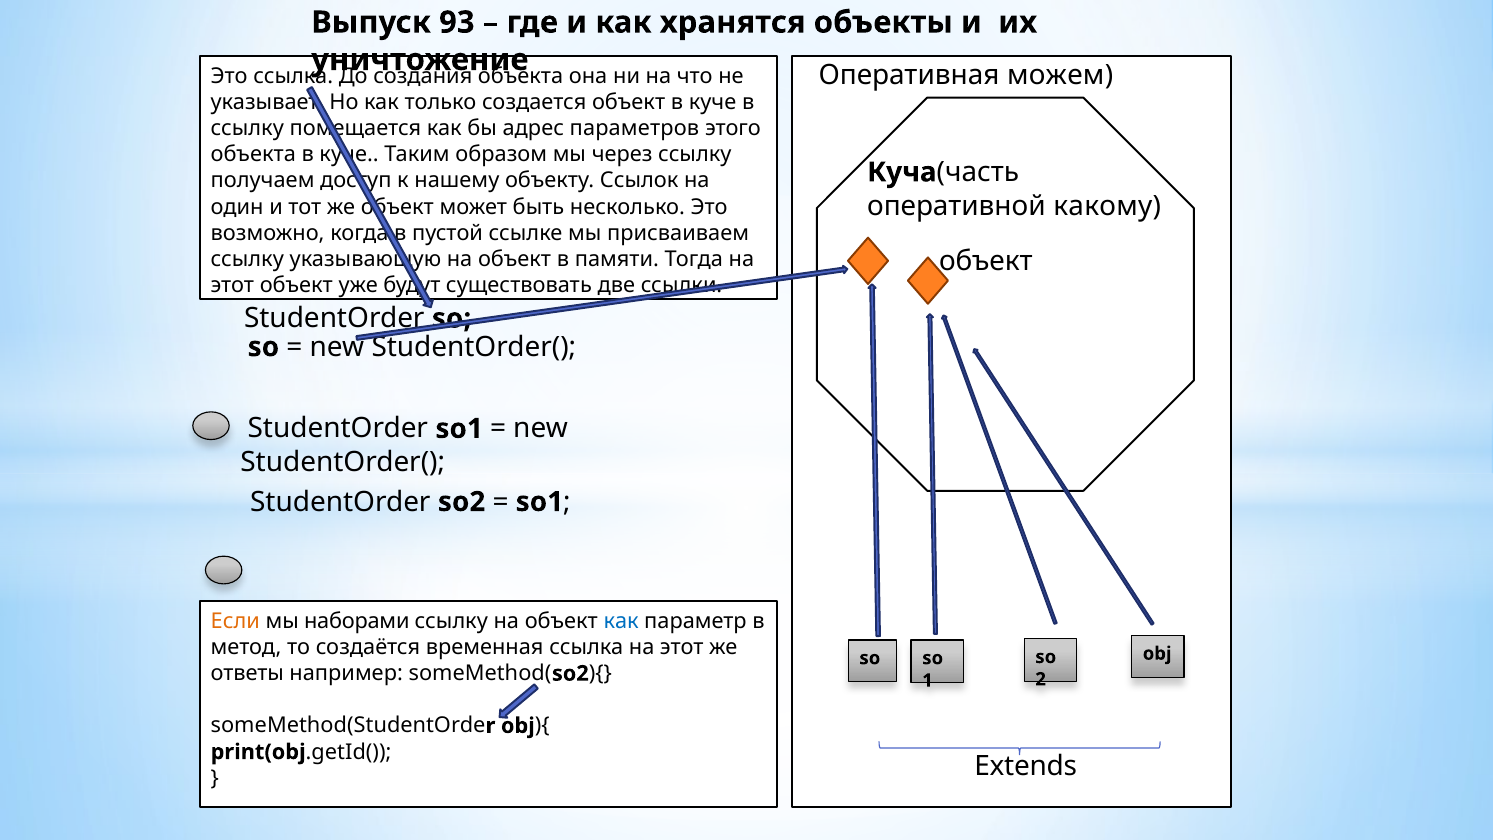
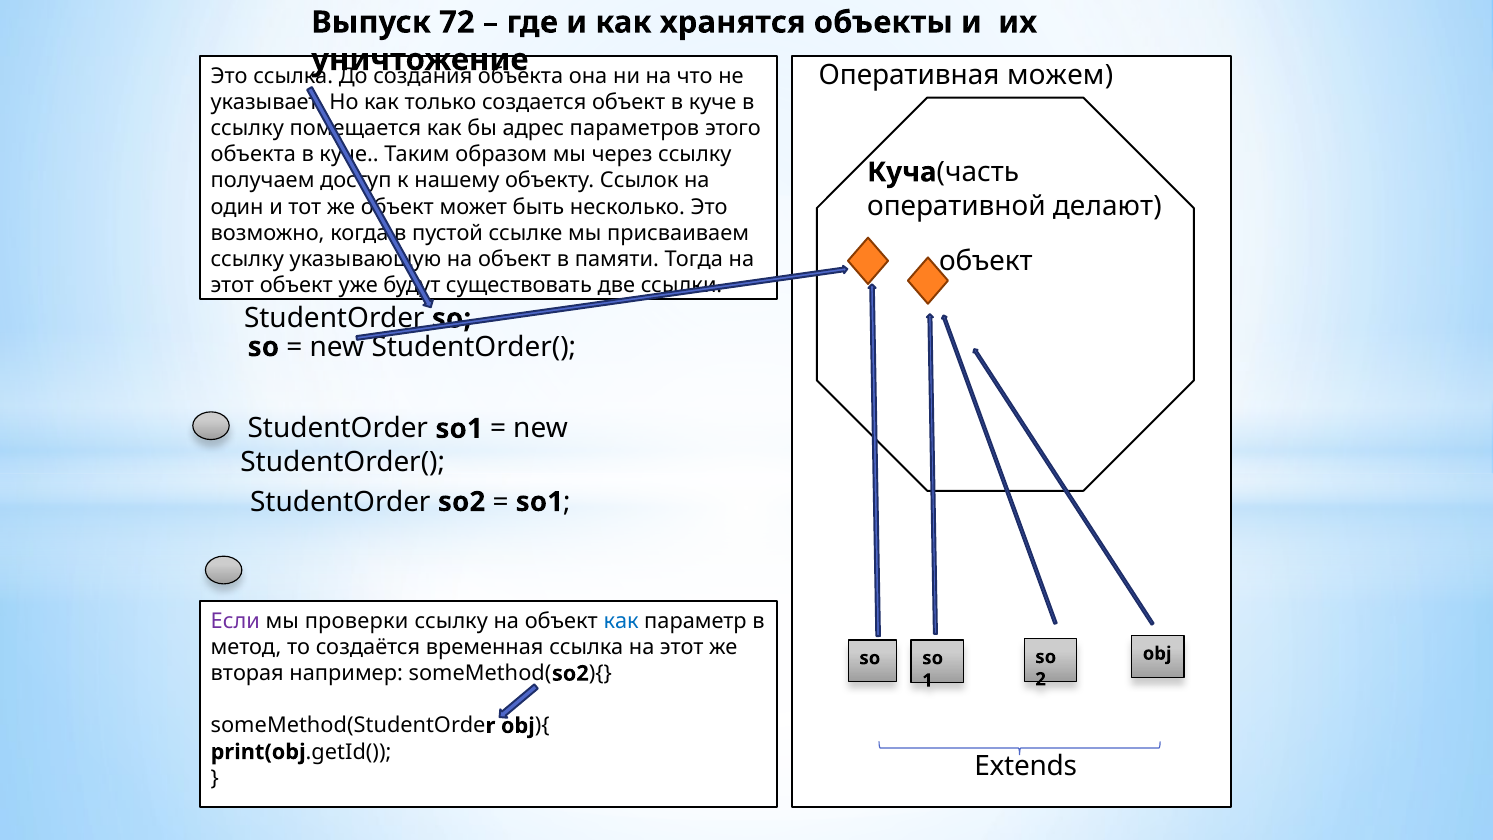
93: 93 -> 72
какому: какому -> делают
Если colour: orange -> purple
наборами: наборами -> проверки
ответы: ответы -> вторая
